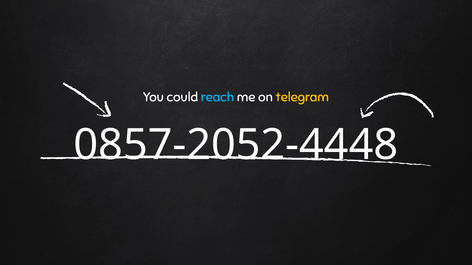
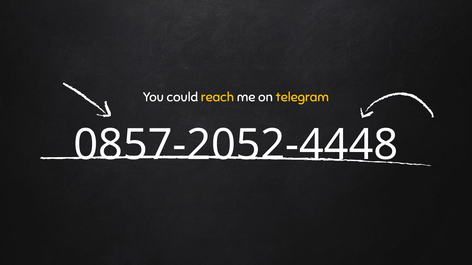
reach colour: light blue -> yellow
